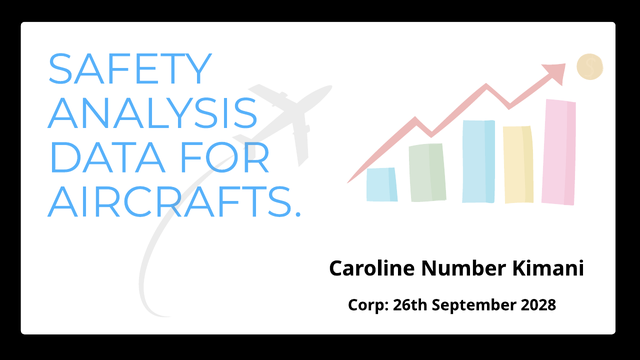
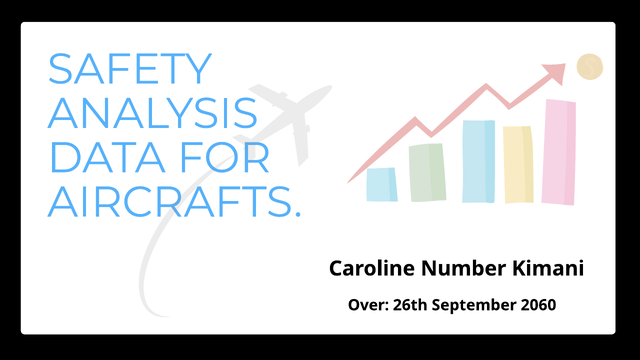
Corp: Corp -> Over
2028: 2028 -> 2060
